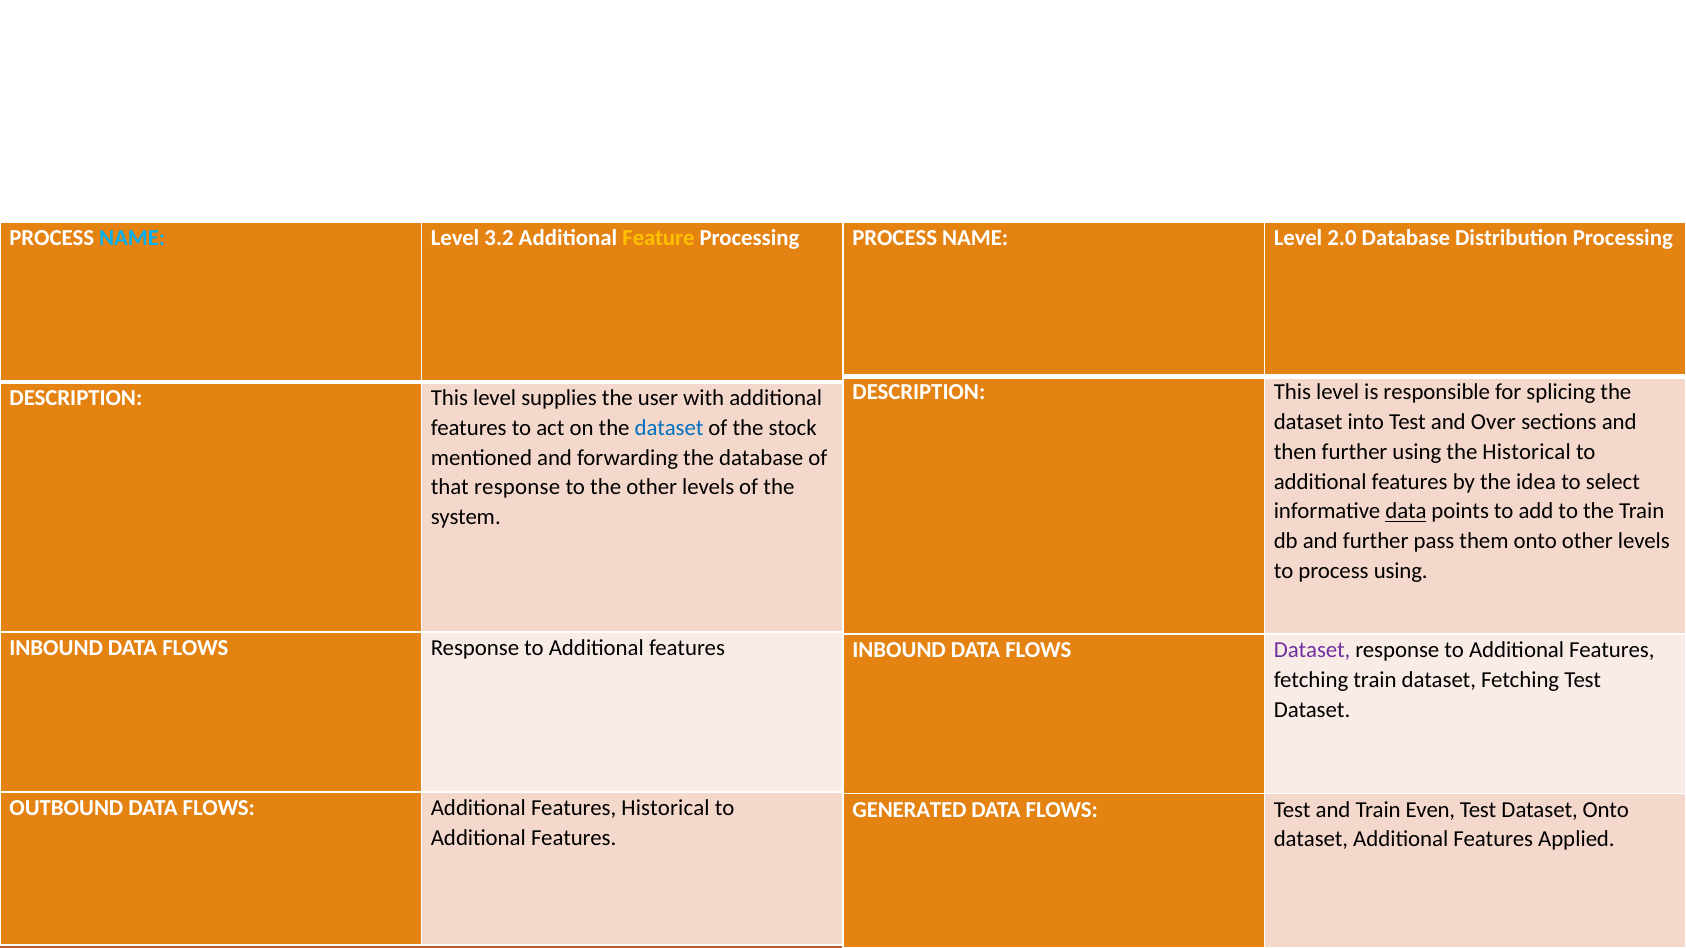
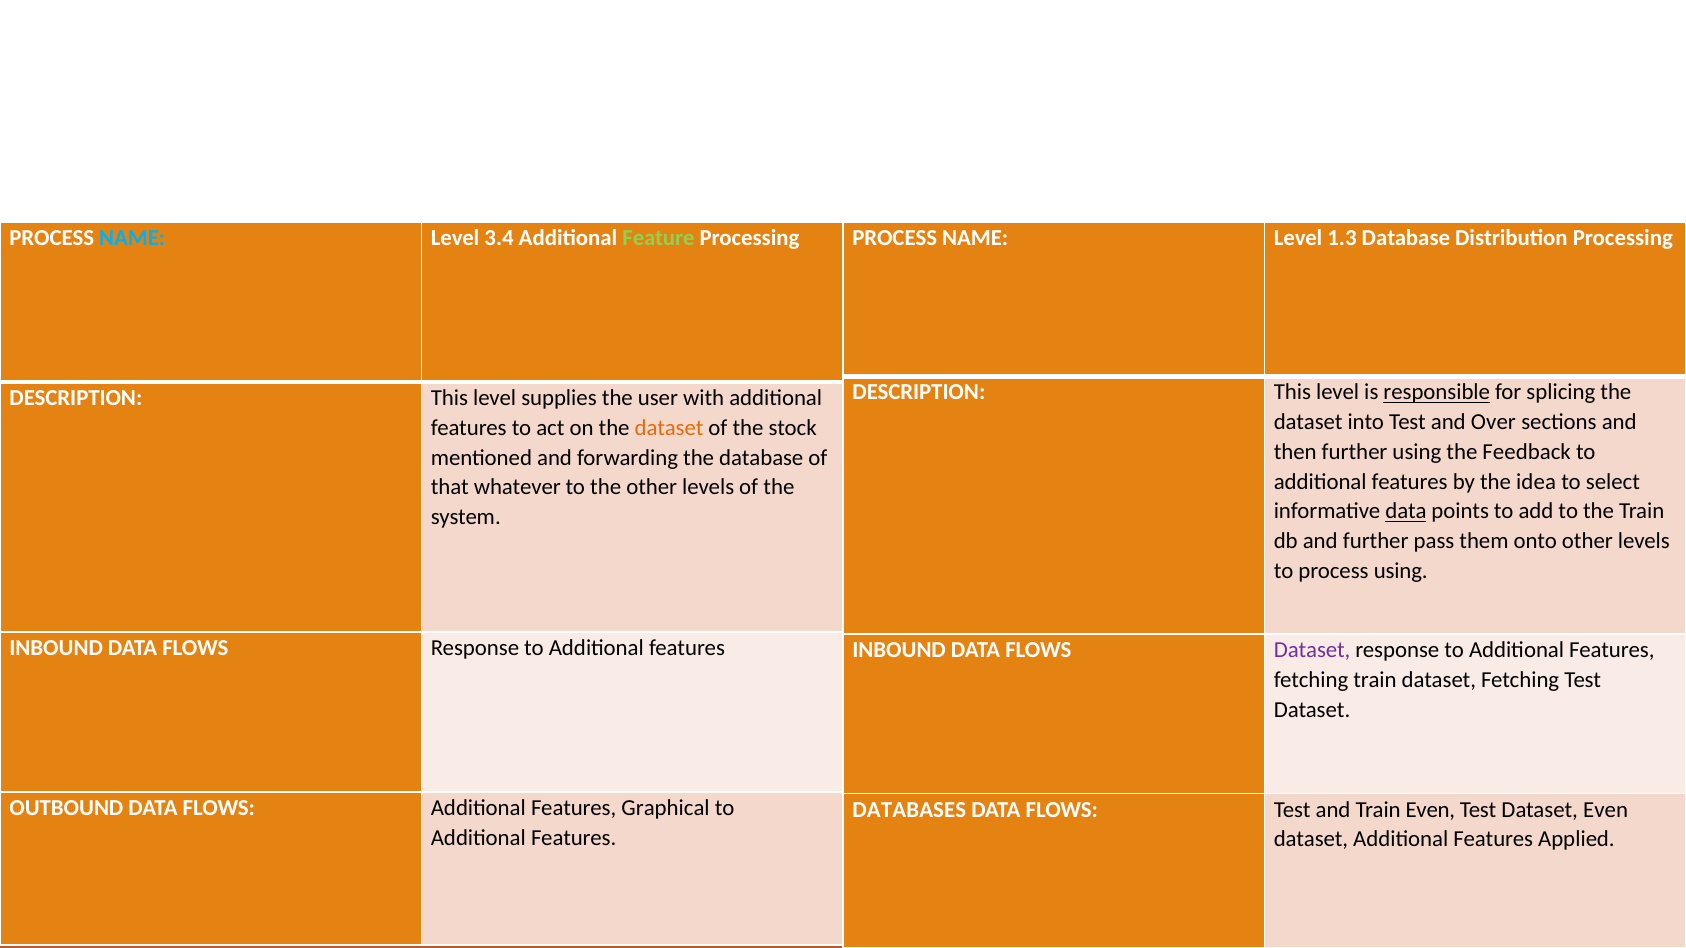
3.2: 3.2 -> 3.4
Feature colour: yellow -> light green
2.0: 2.0 -> 1.3
responsible underline: none -> present
dataset at (669, 428) colour: blue -> orange
the Historical: Historical -> Feedback
that response: response -> whatever
Features Historical: Historical -> Graphical
GENERATED: GENERATED -> DATABASES
Dataset Onto: Onto -> Even
